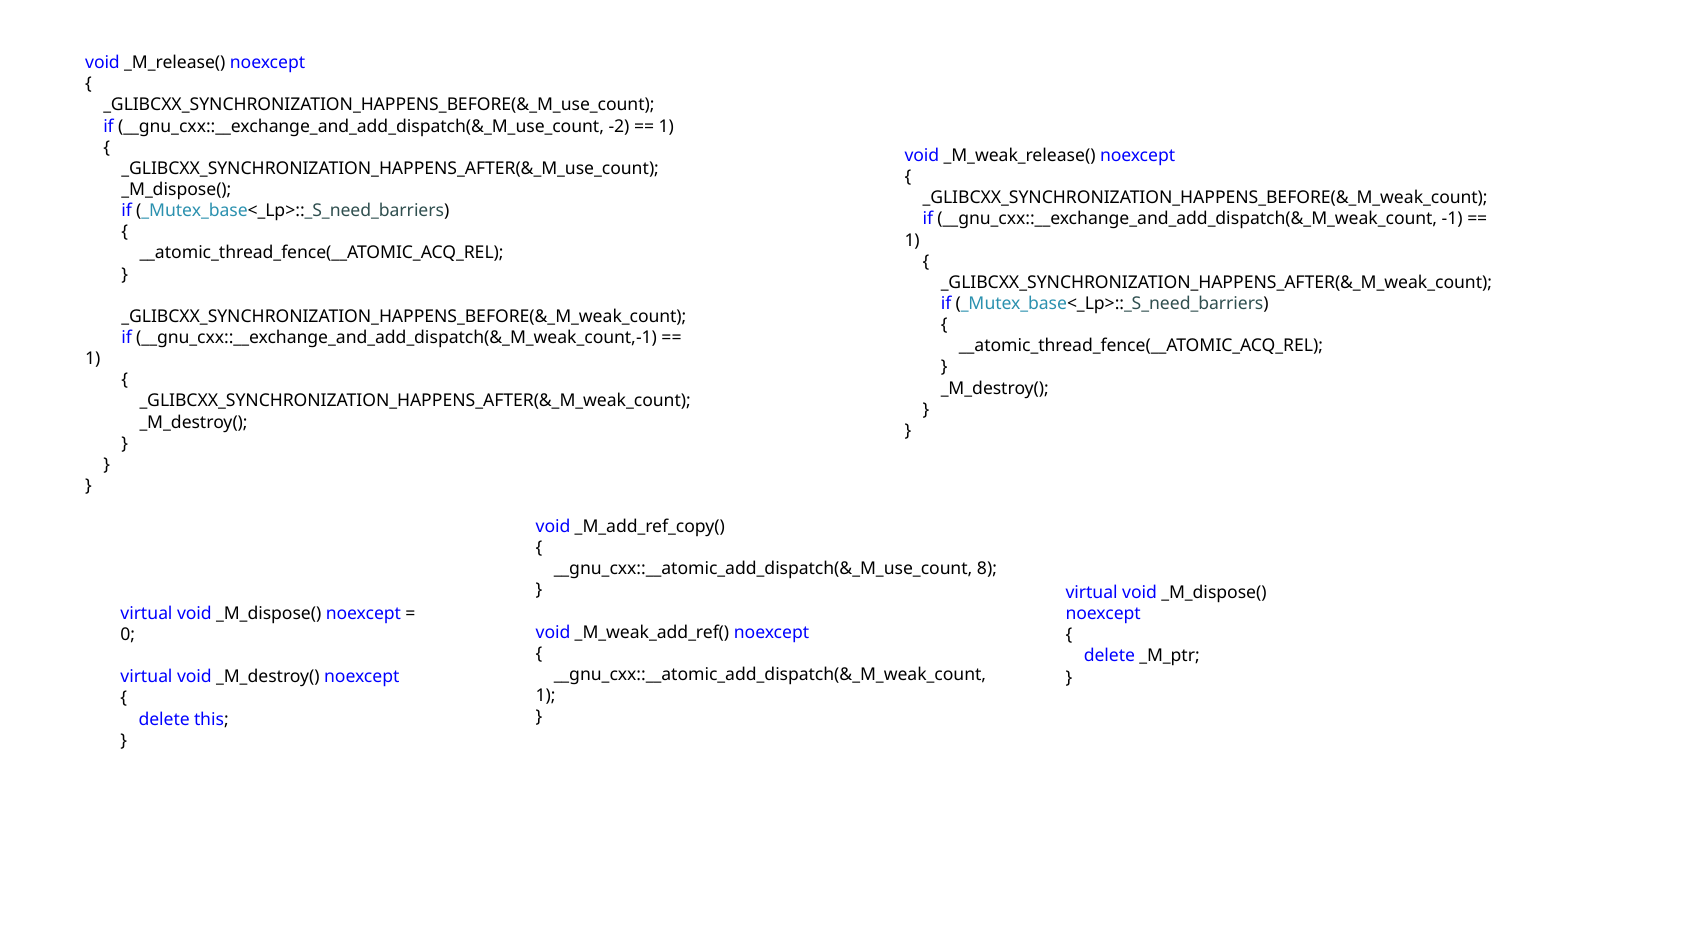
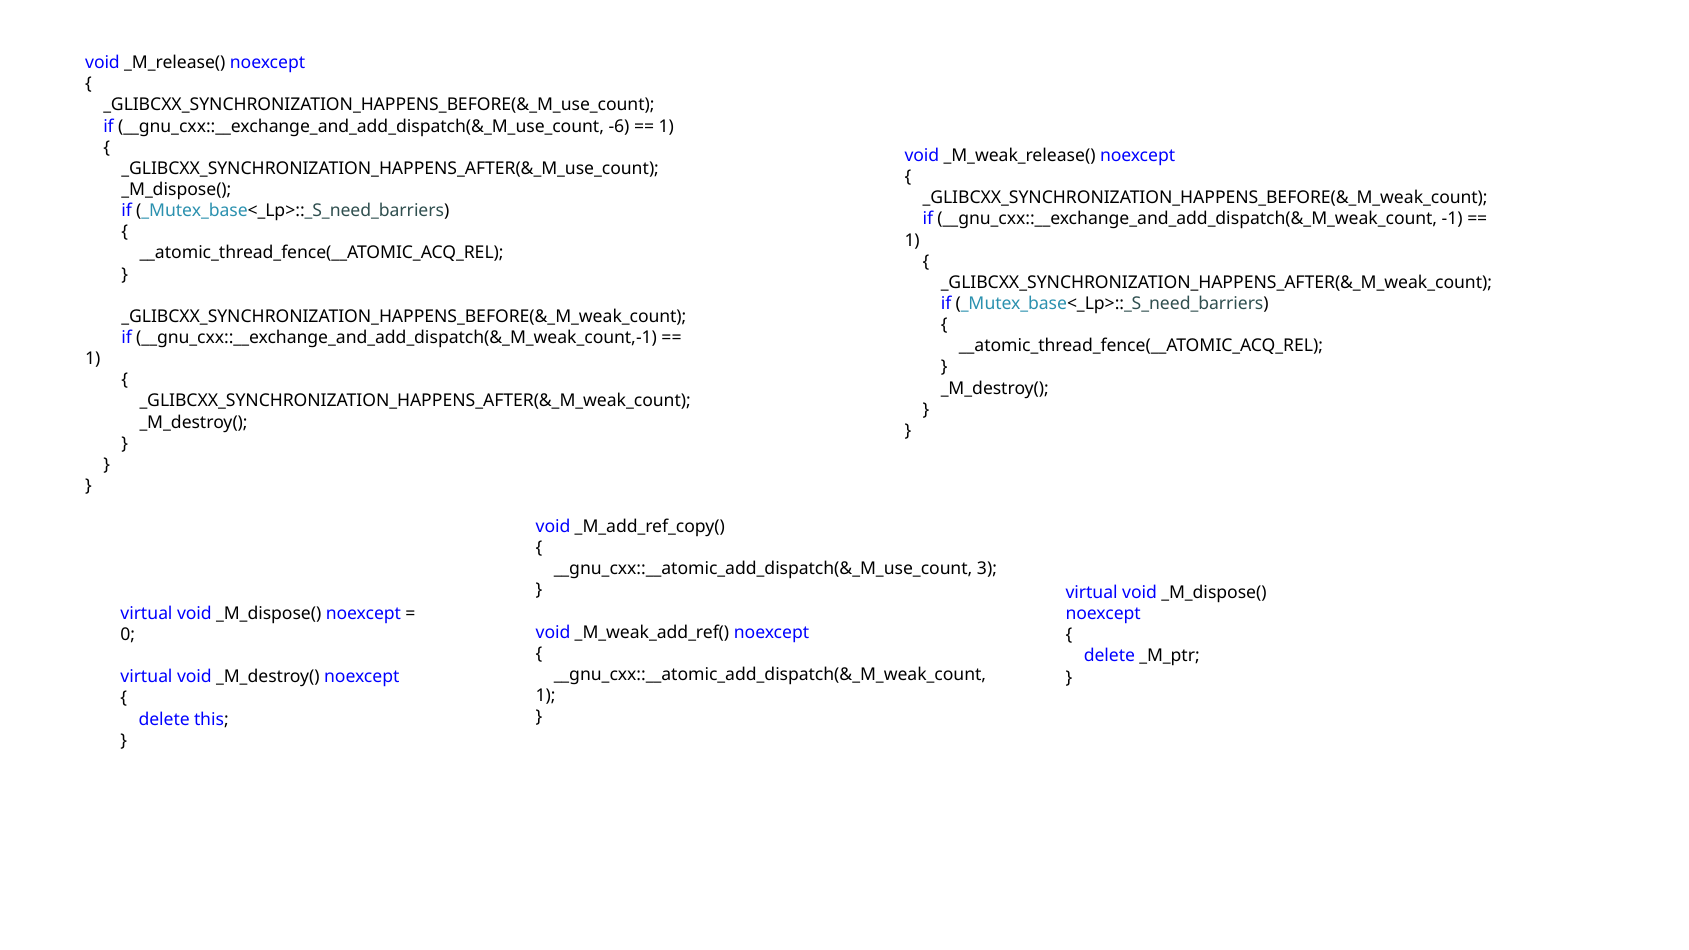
-2: -2 -> -6
8: 8 -> 3
